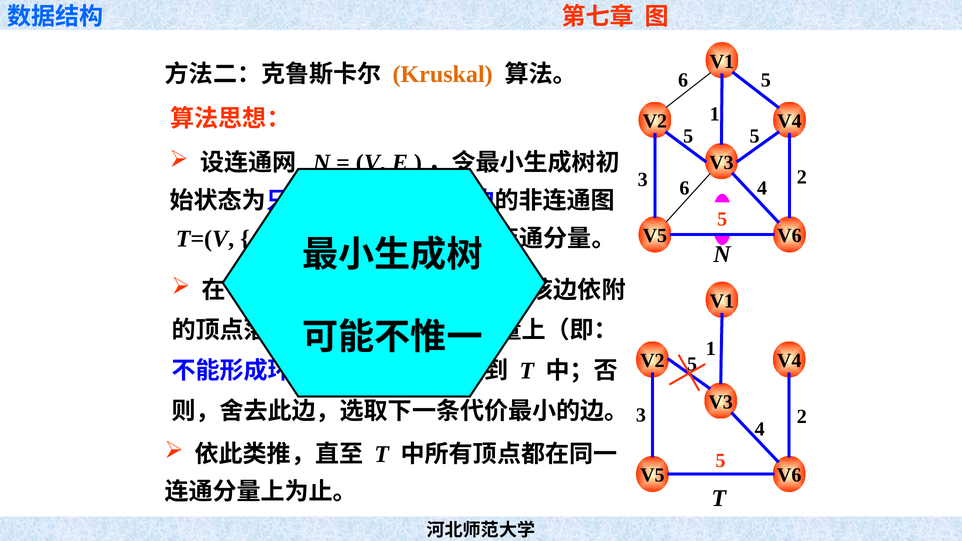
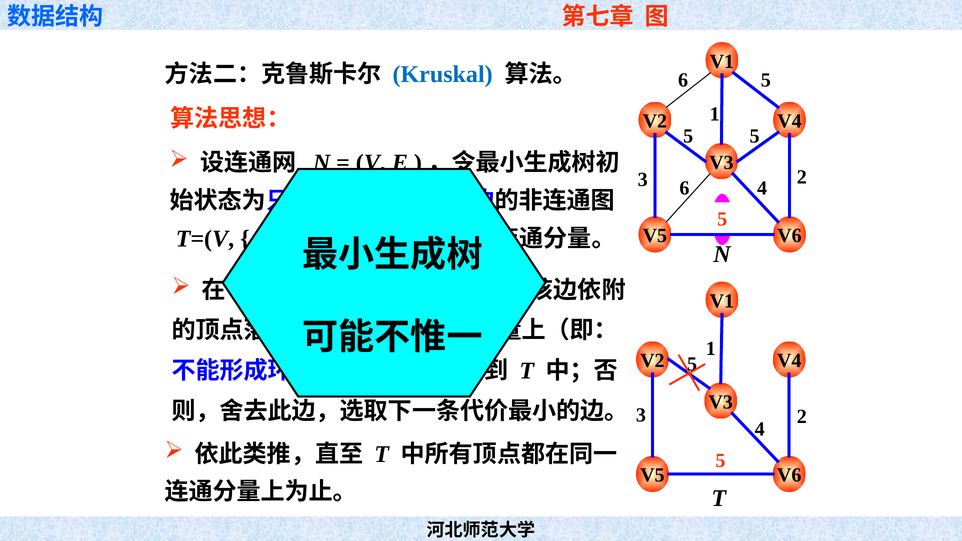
Kruskal colour: orange -> blue
